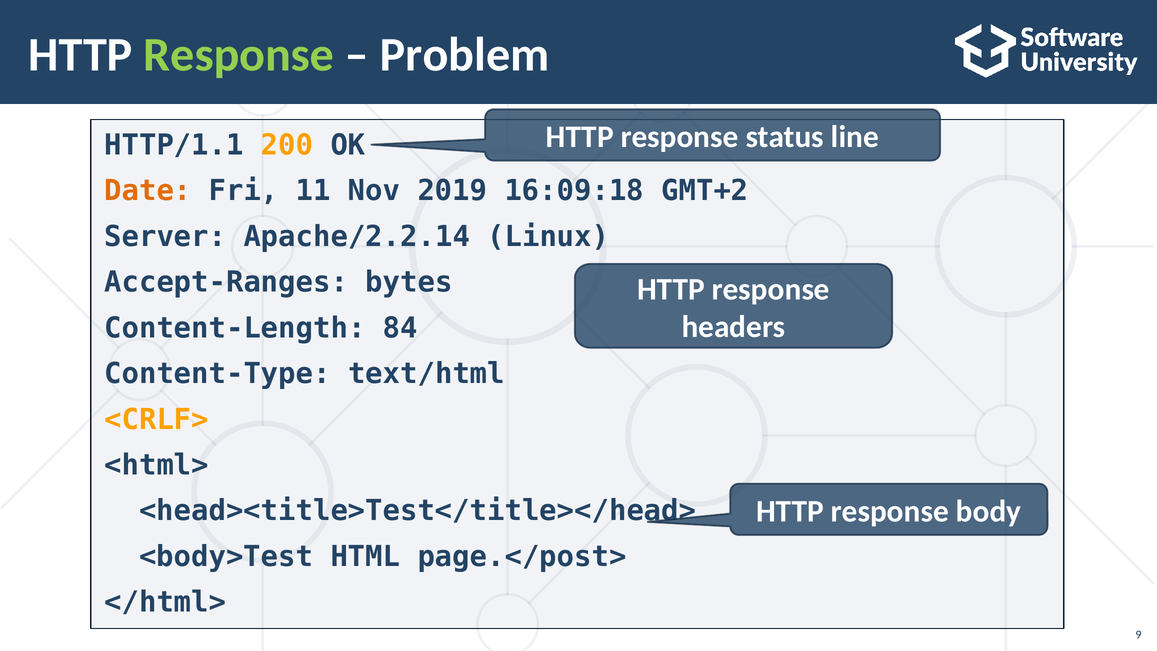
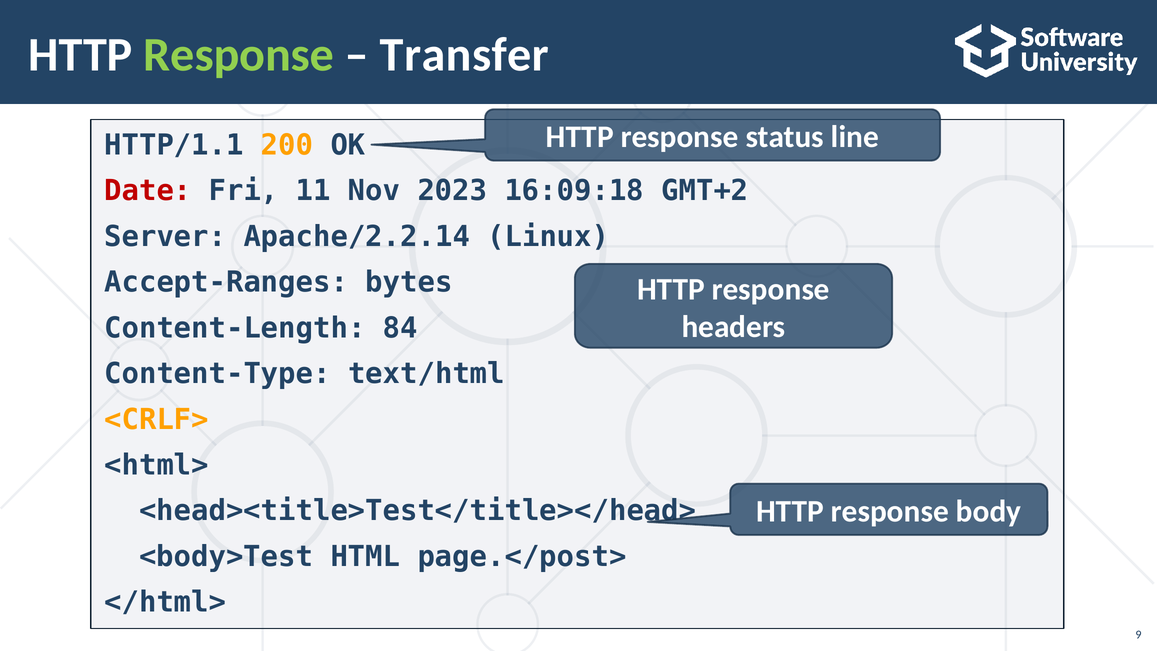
Problem: Problem -> Transfer
Date colour: orange -> red
2019: 2019 -> 2023
